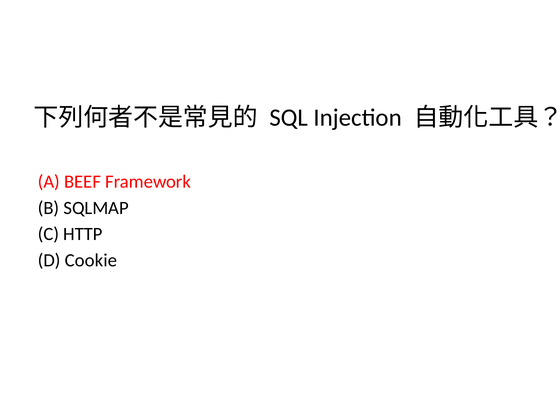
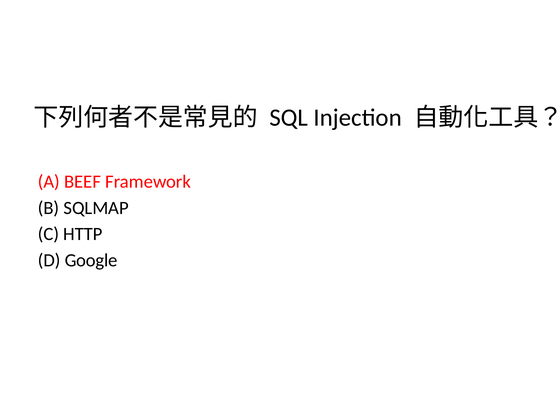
Cookie: Cookie -> Google
